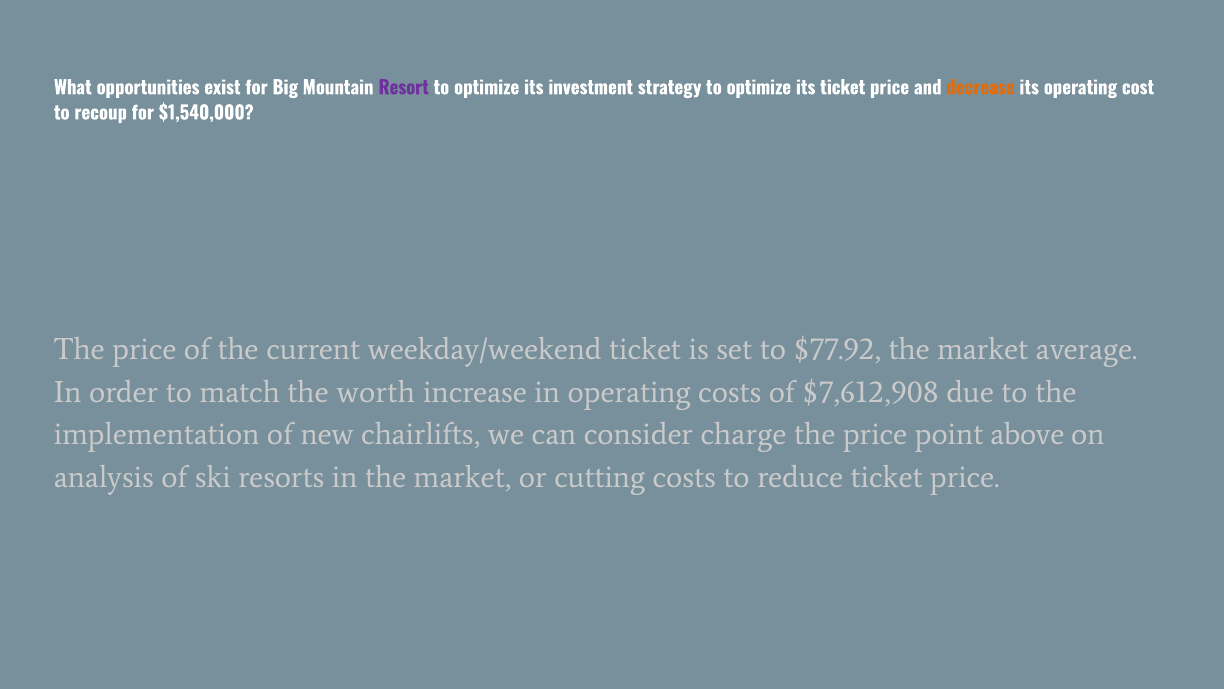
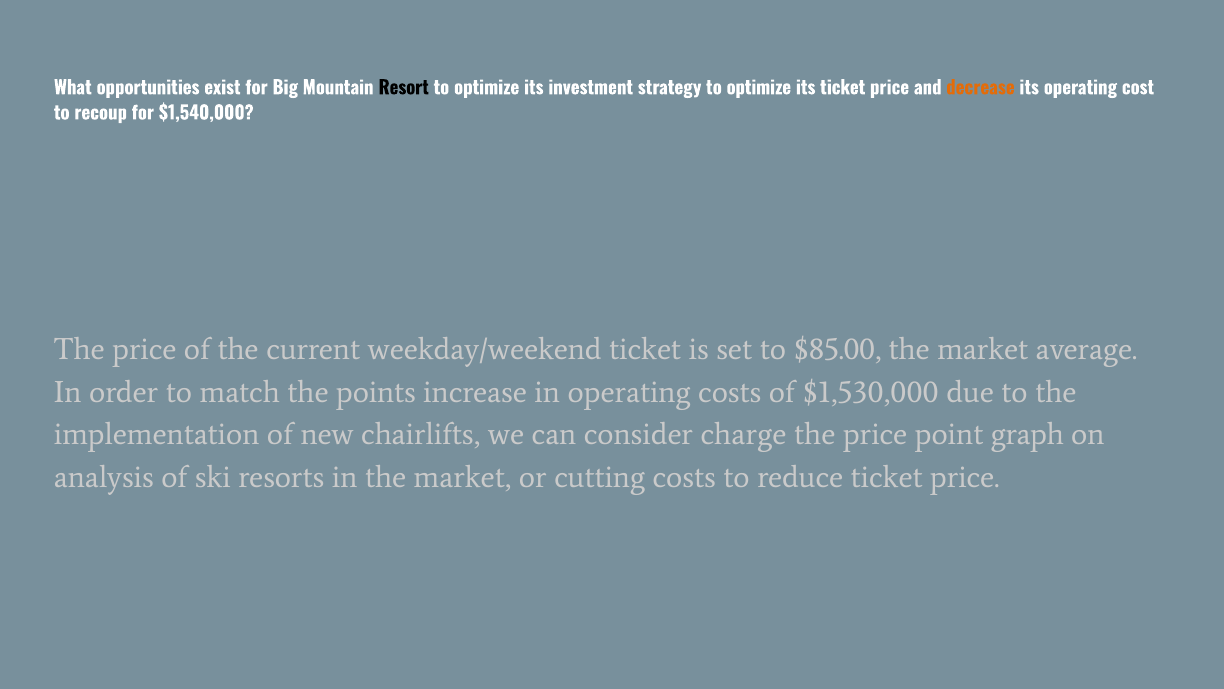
Resort colour: purple -> black
$77.92: $77.92 -> $85.00
worth: worth -> points
$7,612,908: $7,612,908 -> $1,530,000
above: above -> graph
